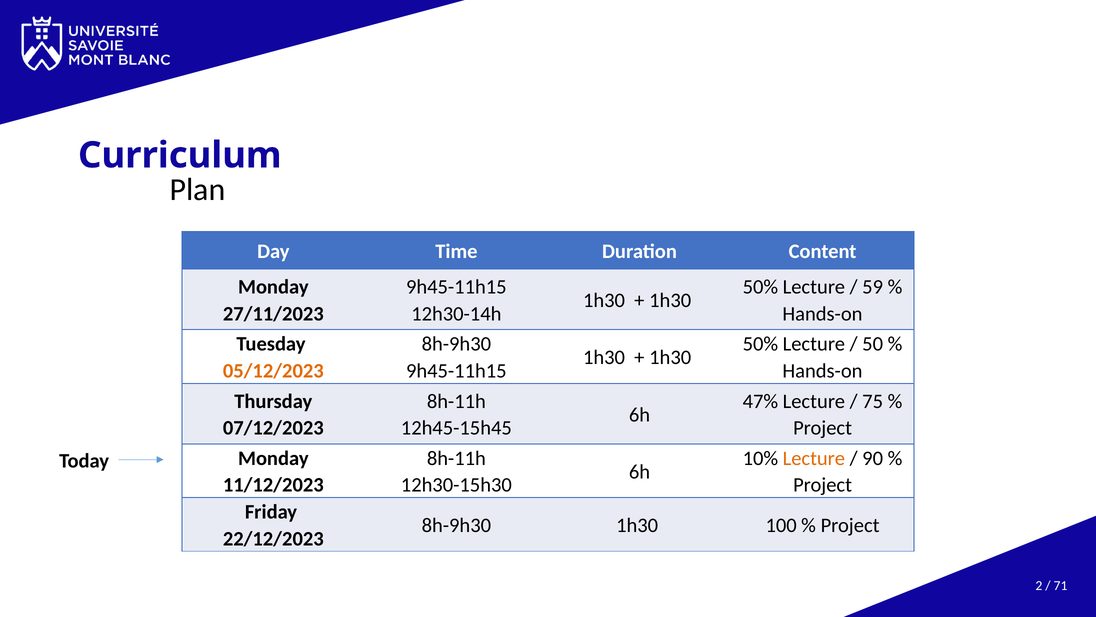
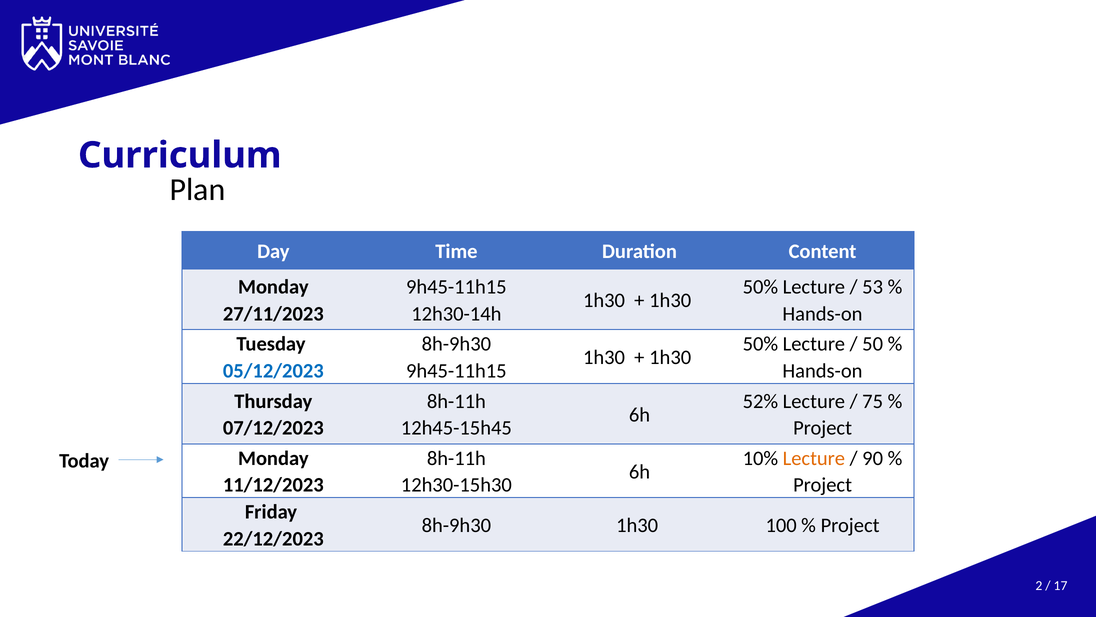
59: 59 -> 53
05/12/2023 colour: orange -> blue
47%: 47% -> 52%
71: 71 -> 17
